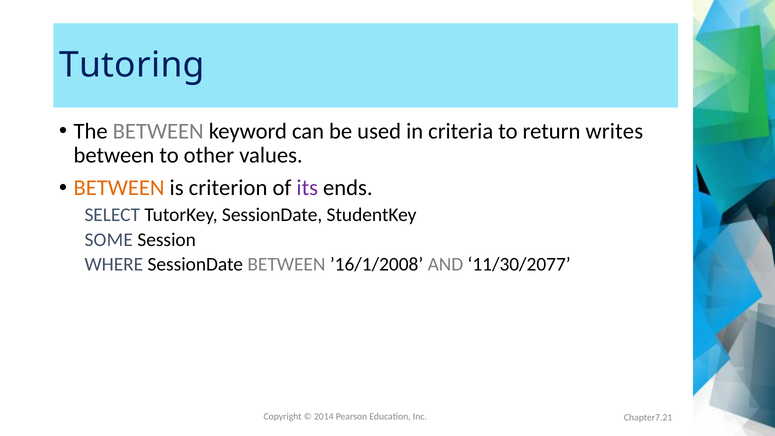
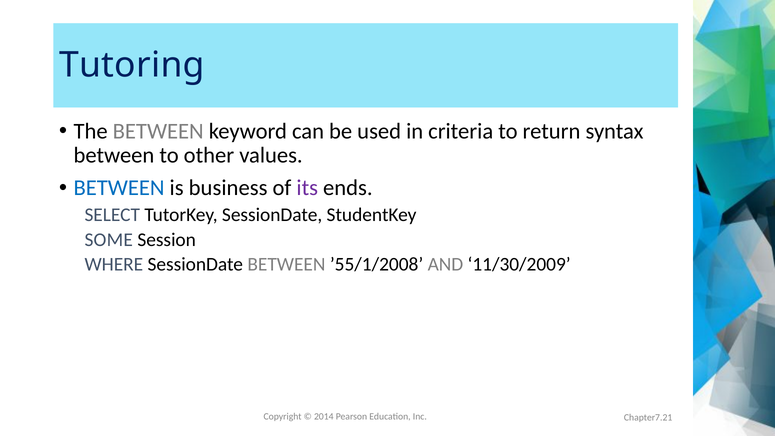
writes: writes -> syntax
BETWEEN at (119, 188) colour: orange -> blue
criterion: criterion -> business
’16/1/2008: ’16/1/2008 -> ’55/1/2008
11/30/2077: 11/30/2077 -> 11/30/2009
